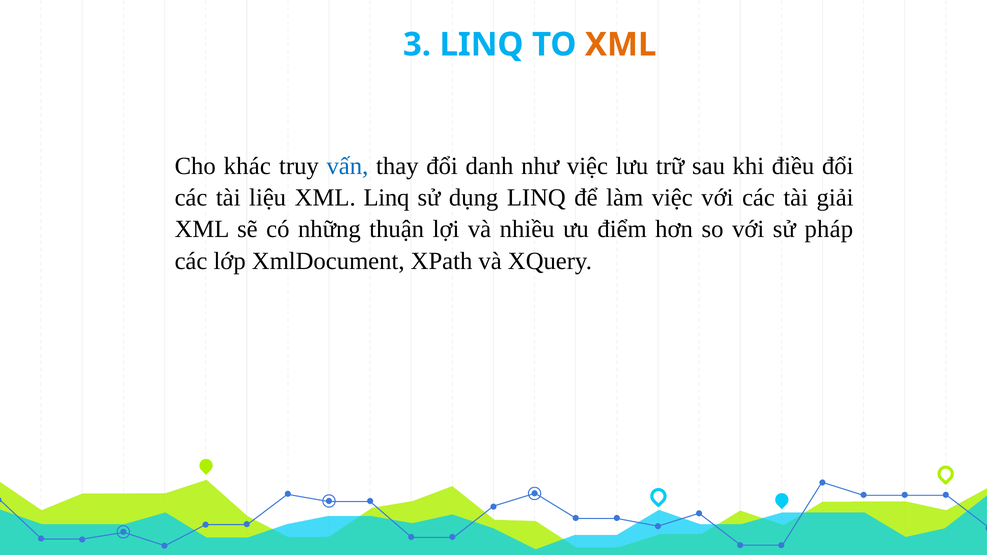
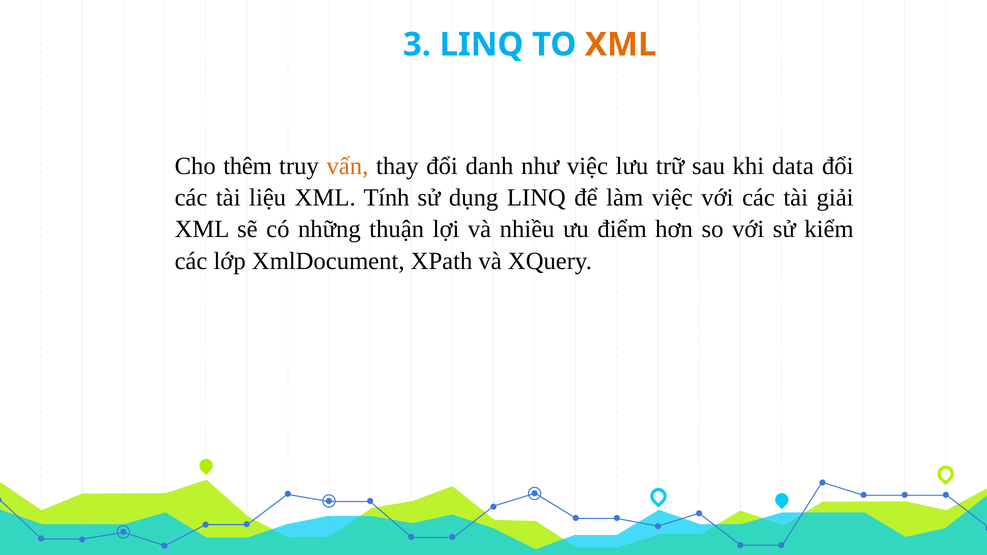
khác: khác -> thêm
vấn colour: blue -> orange
điều: điều -> data
XML Linq: Linq -> Tính
pháp: pháp -> kiểm
